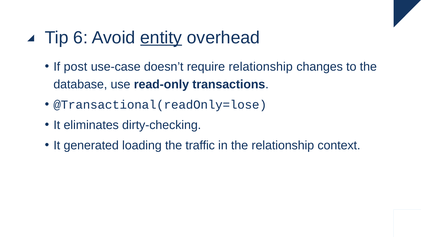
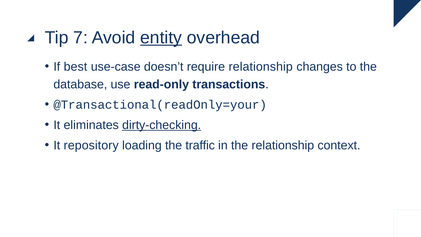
6: 6 -> 7
post: post -> best
@Transactional(readOnly=lose: @Transactional(readOnly=lose -> @Transactional(readOnly=your
dirty-checking underline: none -> present
generated: generated -> repository
